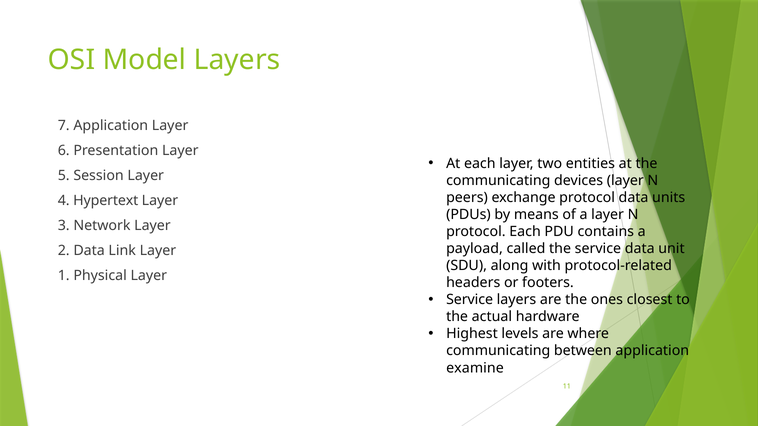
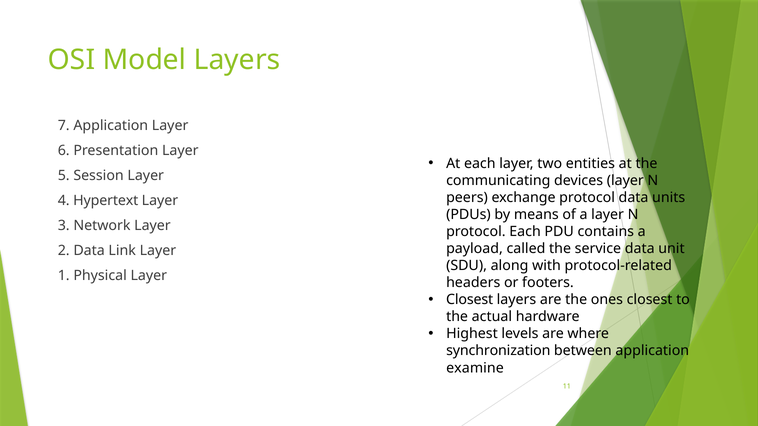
Service at (470, 300): Service -> Closest
communicating at (498, 351): communicating -> synchronization
